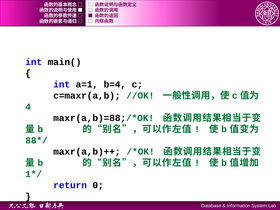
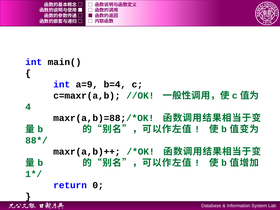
a=1: a=1 -> a=9
